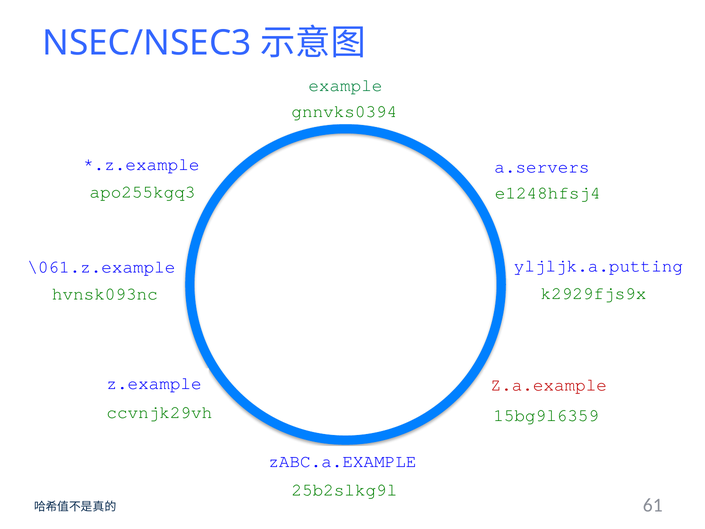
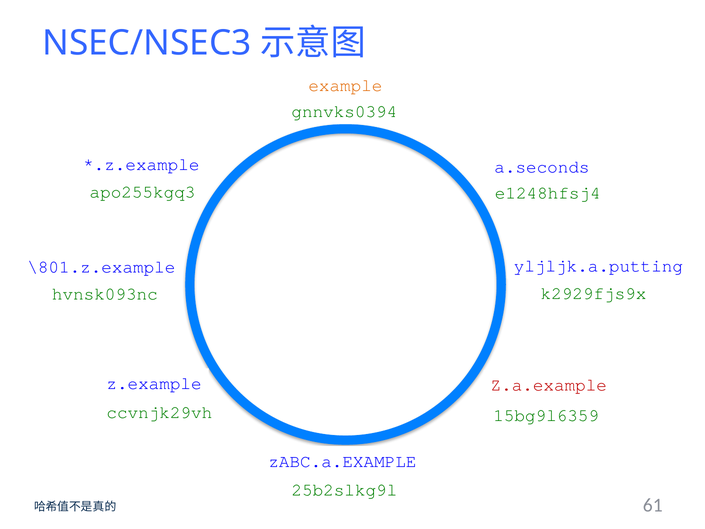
example colour: green -> orange
a.servers: a.servers -> a.seconds
\061.z.example: \061.z.example -> \801.z.example
